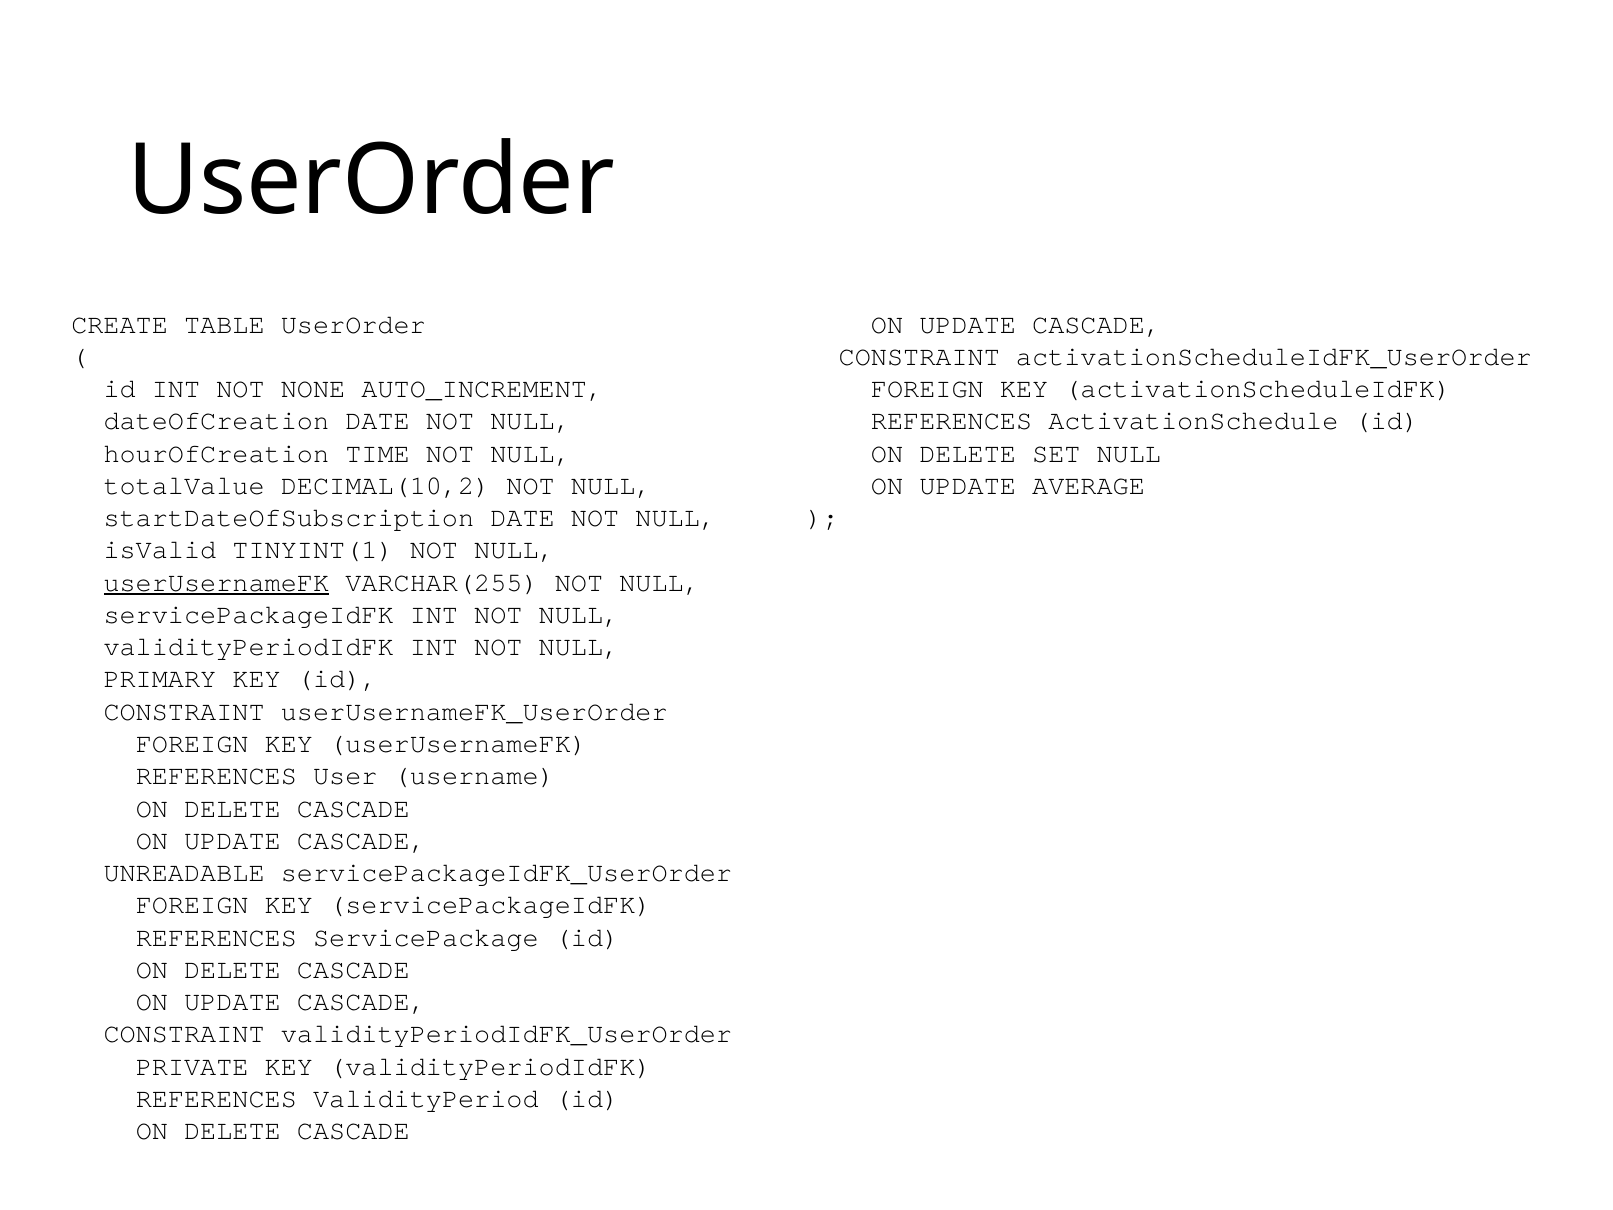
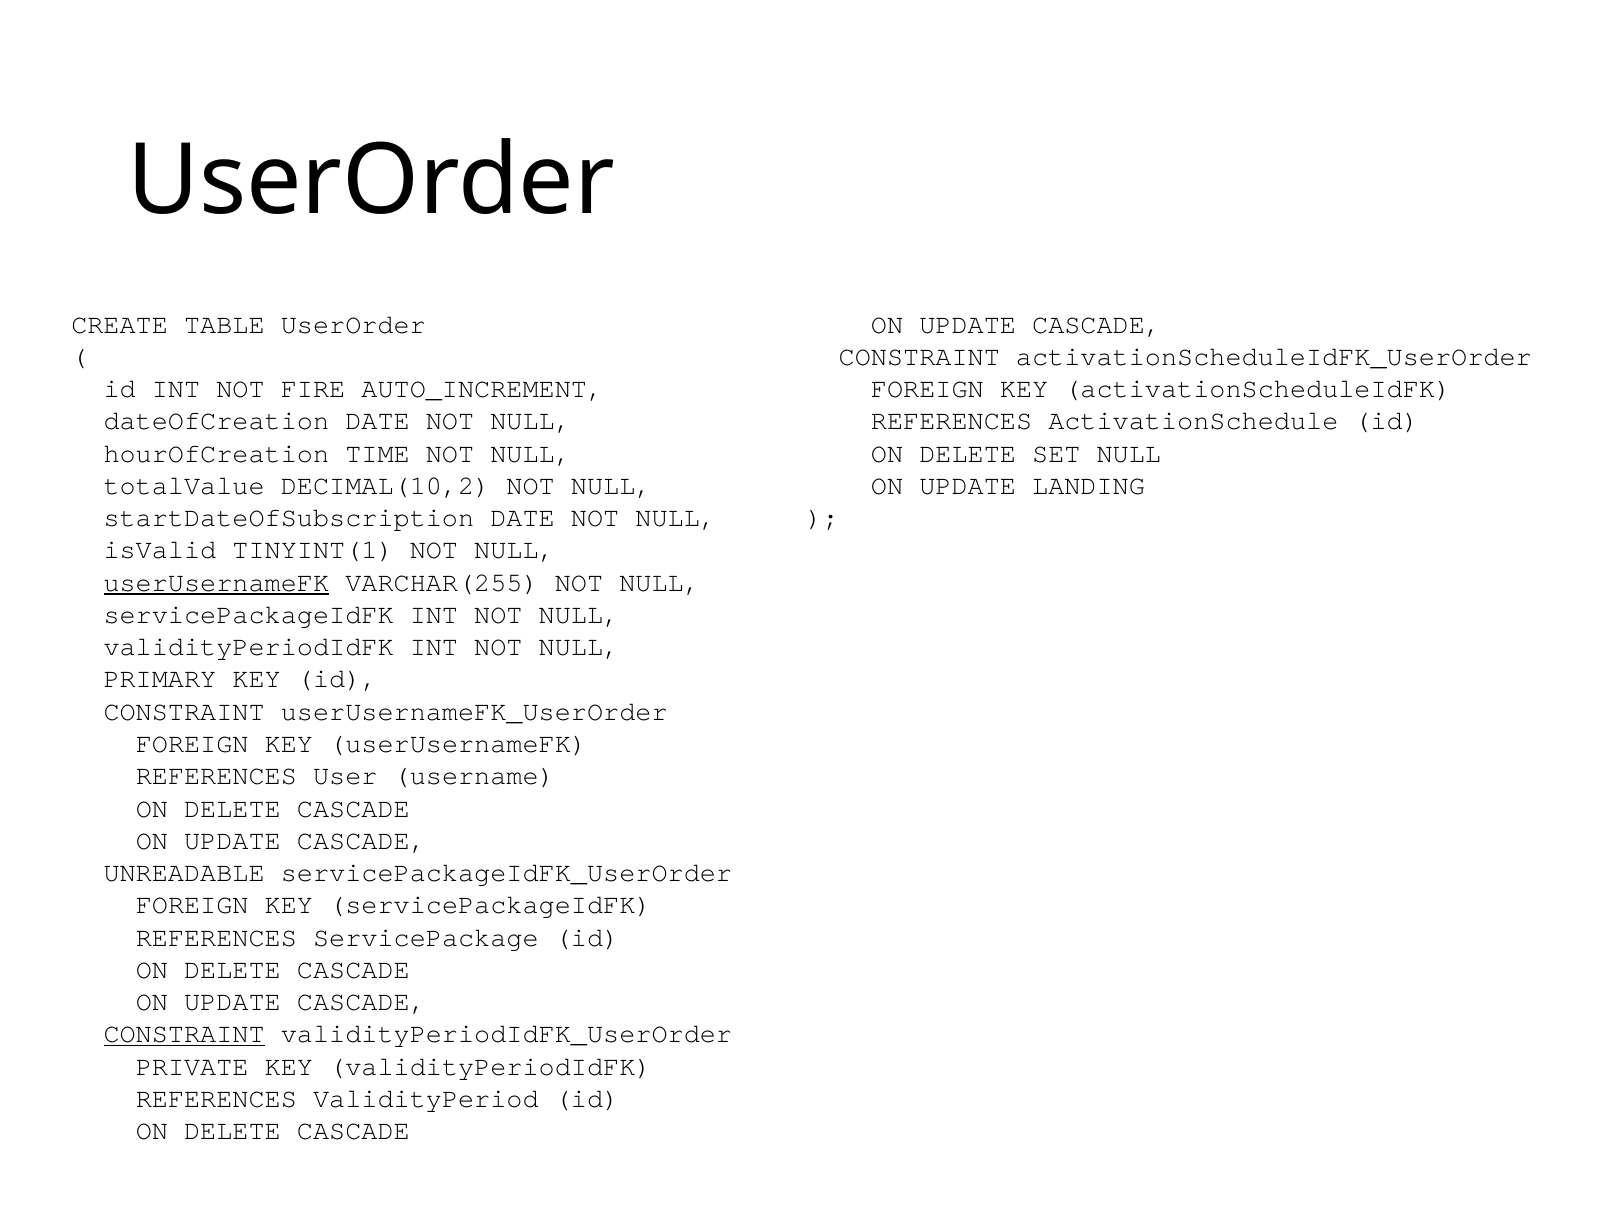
NONE: NONE -> FIRE
AVERAGE: AVERAGE -> LANDING
CONSTRAINT at (184, 1034) underline: none -> present
